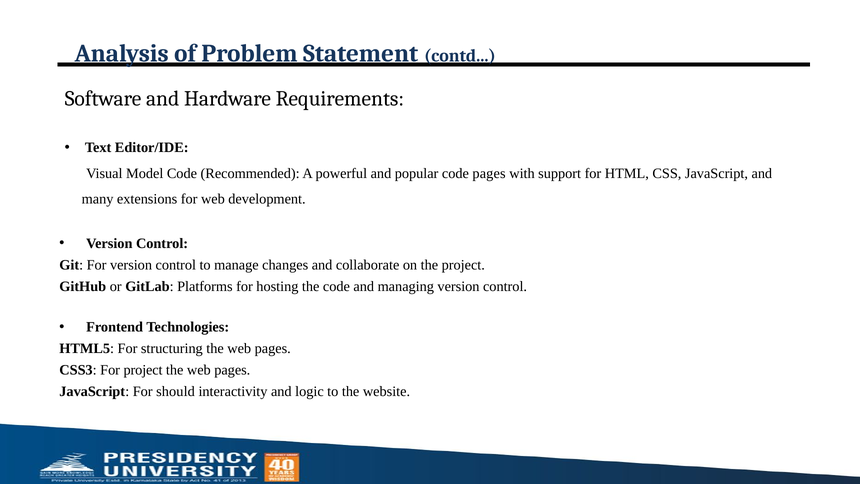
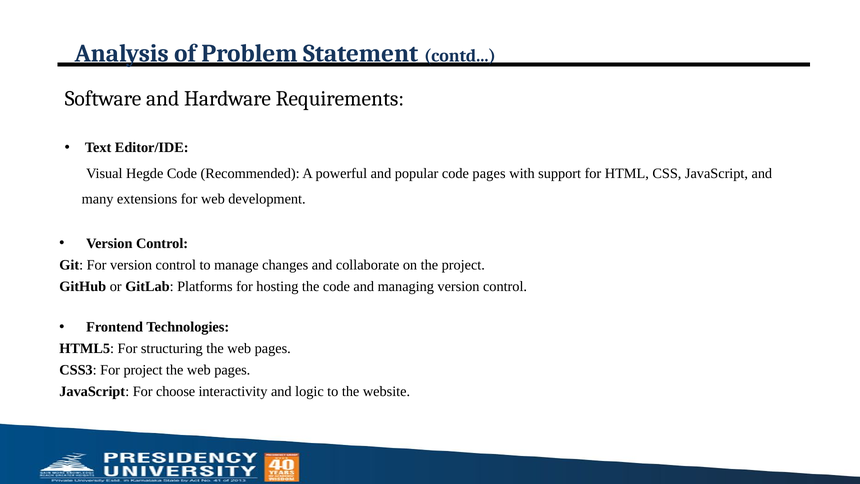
Model: Model -> Hegde
should: should -> choose
